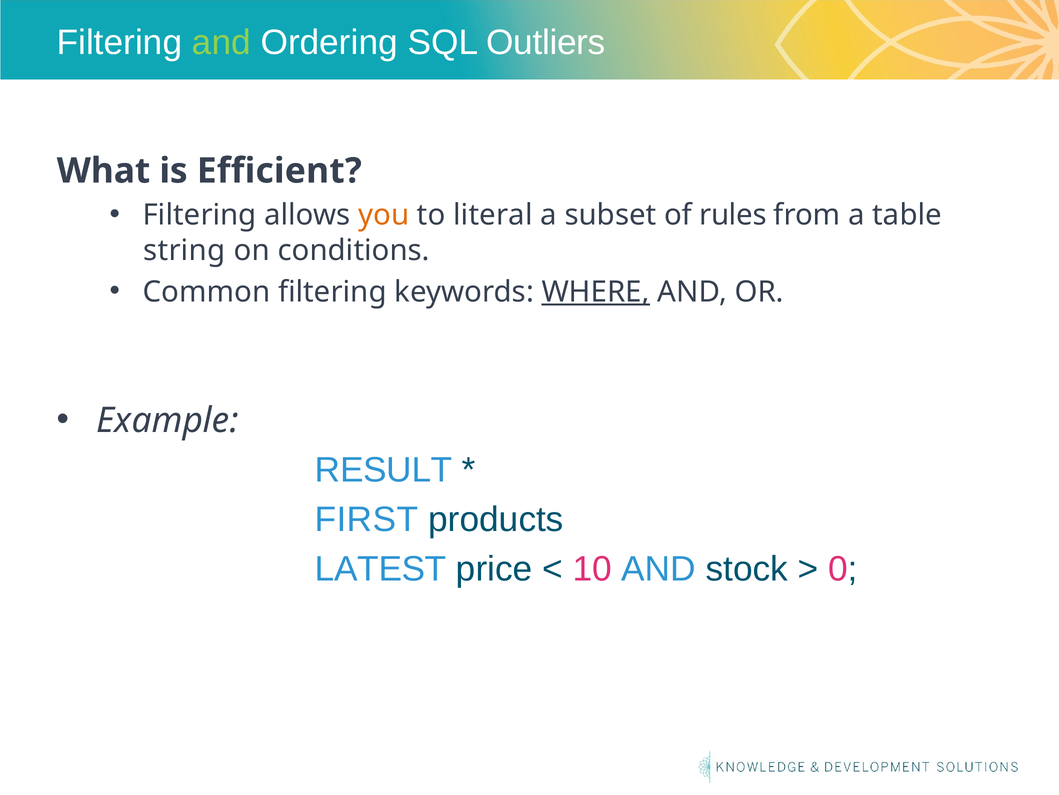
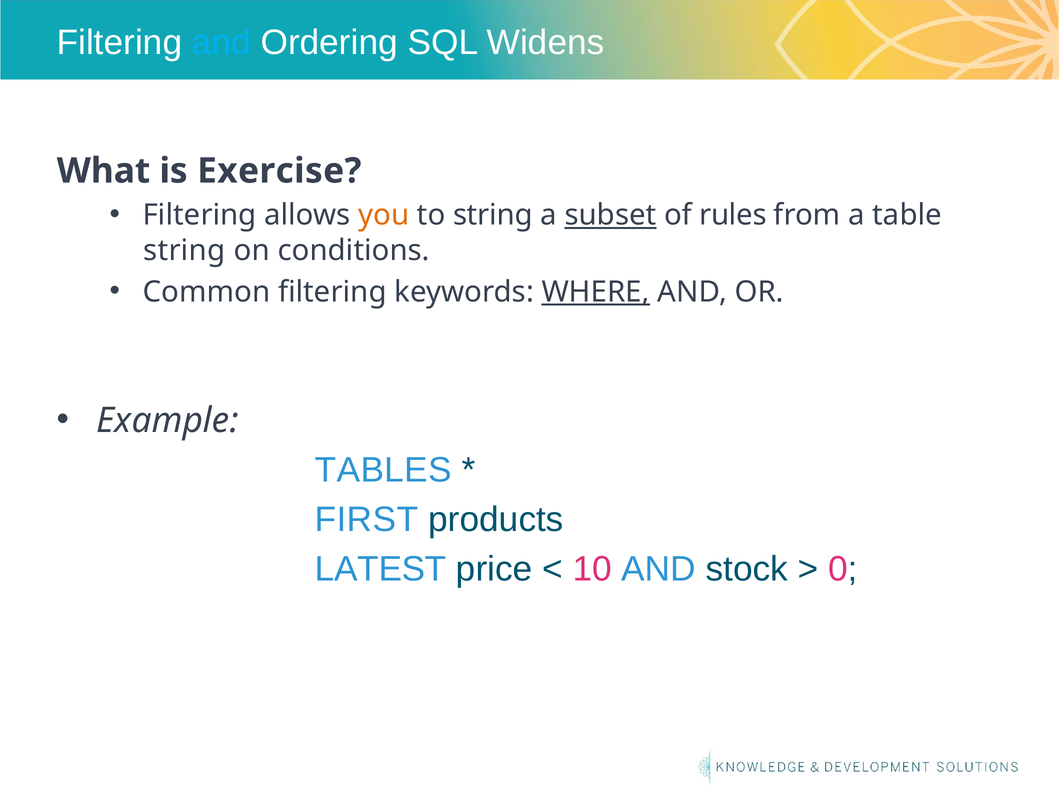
and at (221, 43) colour: light green -> light blue
Outliers: Outliers -> Widens
Efficient: Efficient -> Exercise
to literal: literal -> string
subset underline: none -> present
RESULT: RESULT -> TABLES
